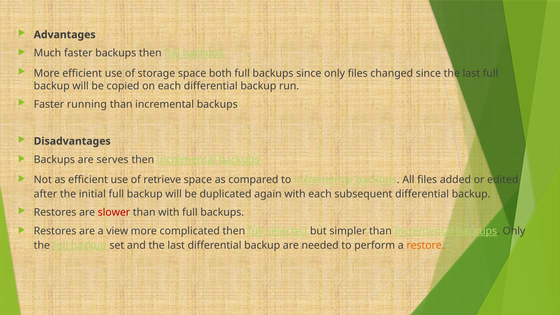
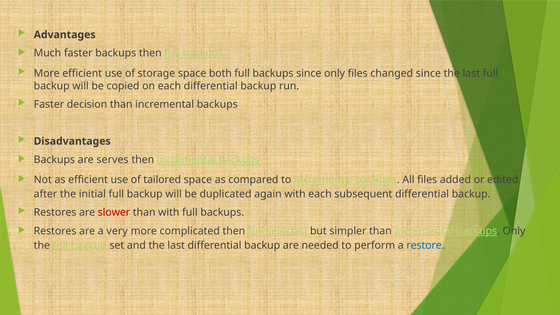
running: running -> decision
retrieve: retrieve -> tailored
view: view -> very
restore colour: orange -> blue
